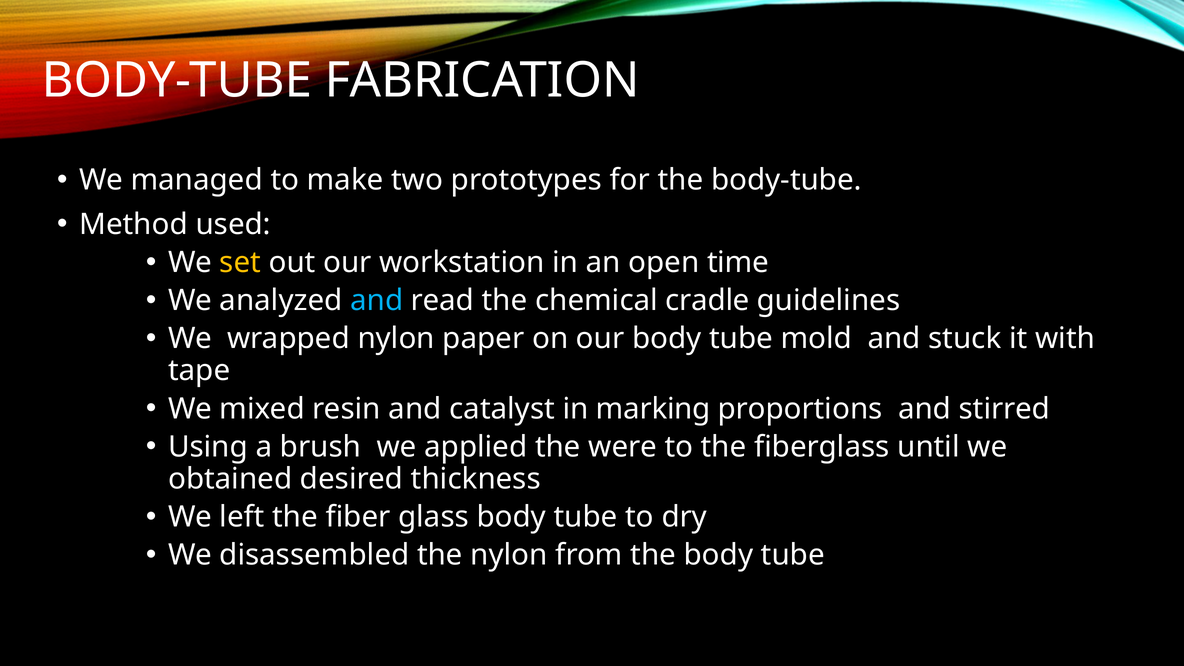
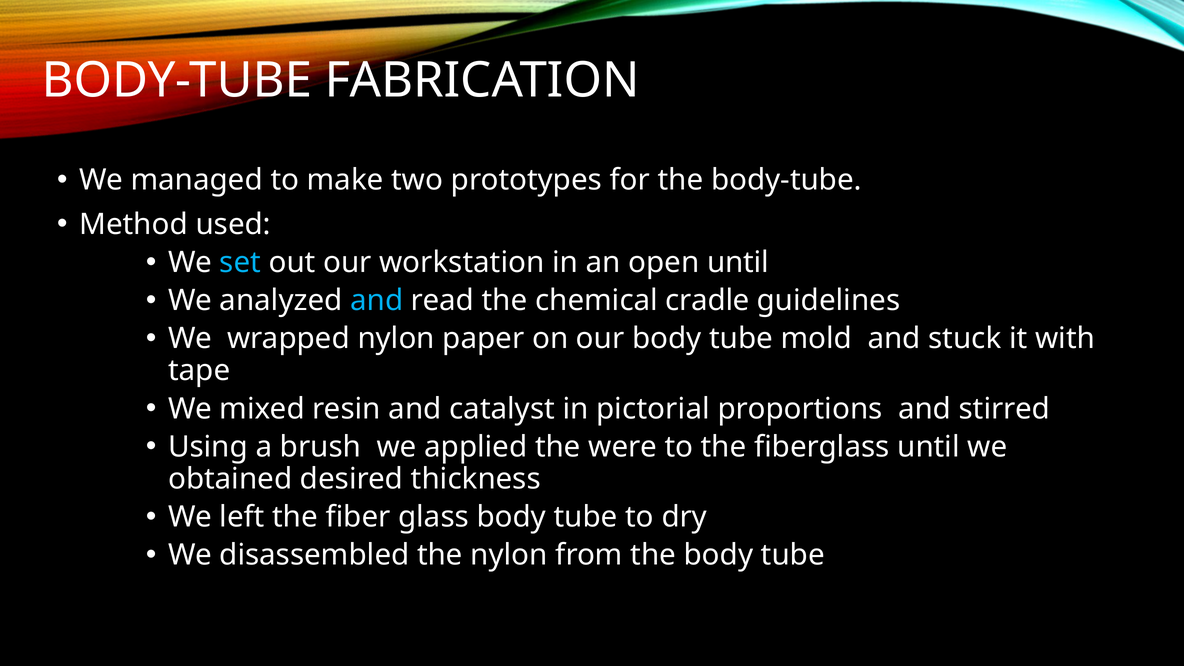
set colour: yellow -> light blue
open time: time -> until
marking: marking -> pictorial
